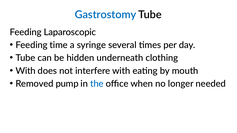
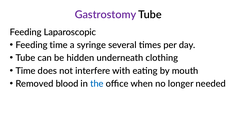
Gastrostomy colour: blue -> purple
With at (26, 71): With -> Time
pump: pump -> blood
